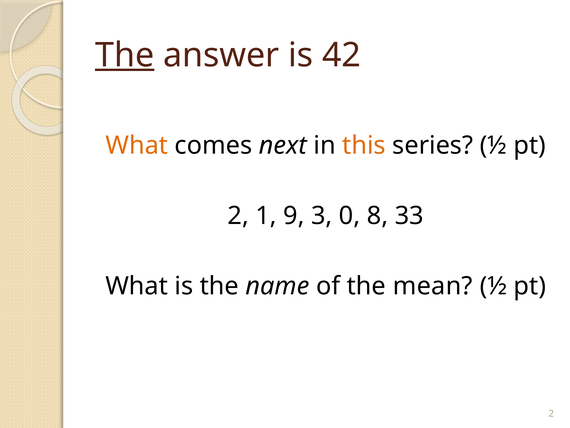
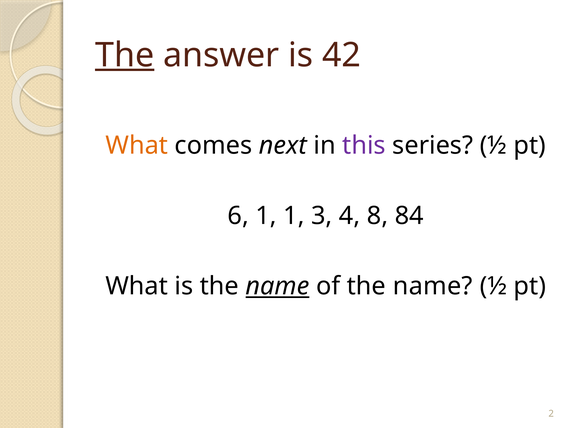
this colour: orange -> purple
2 at (238, 216): 2 -> 6
1 9: 9 -> 1
0: 0 -> 4
33: 33 -> 84
name at (277, 286) underline: none -> present
of the mean: mean -> name
